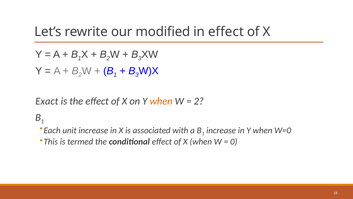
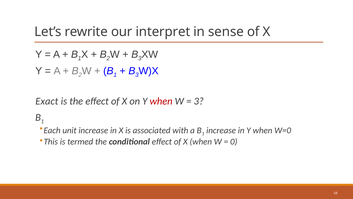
modified: modified -> interpret
in effect: effect -> sense
when at (161, 101) colour: orange -> red
2 at (199, 101): 2 -> 3
